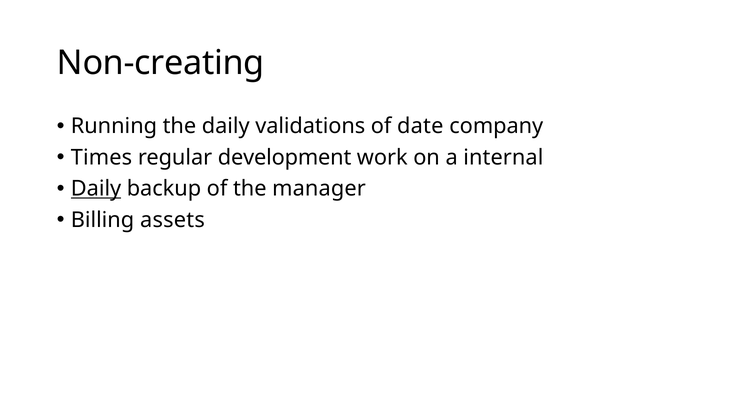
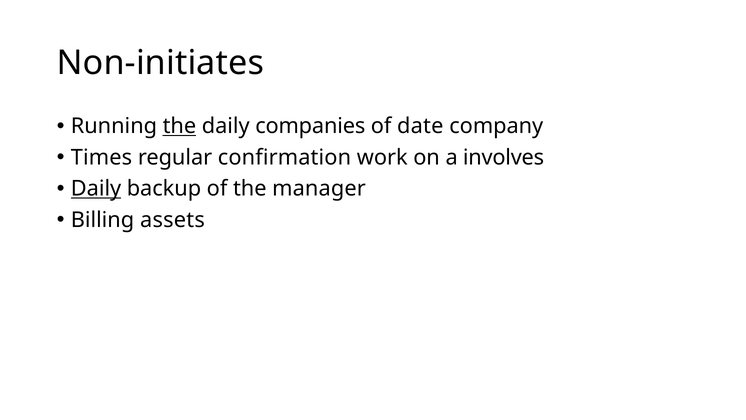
Non-creating: Non-creating -> Non-initiates
the at (179, 126) underline: none -> present
validations: validations -> companies
development: development -> confirmation
internal: internal -> involves
